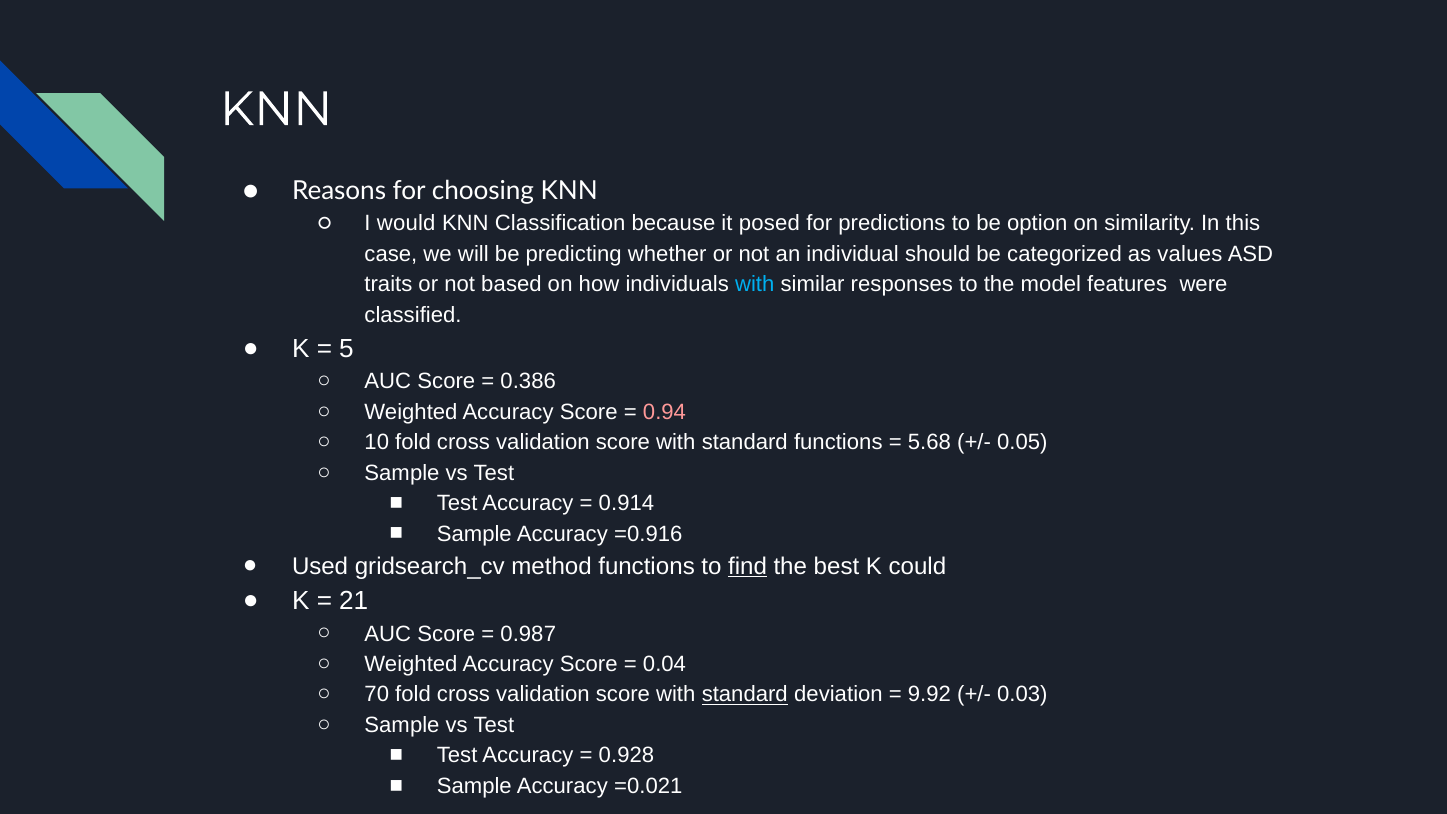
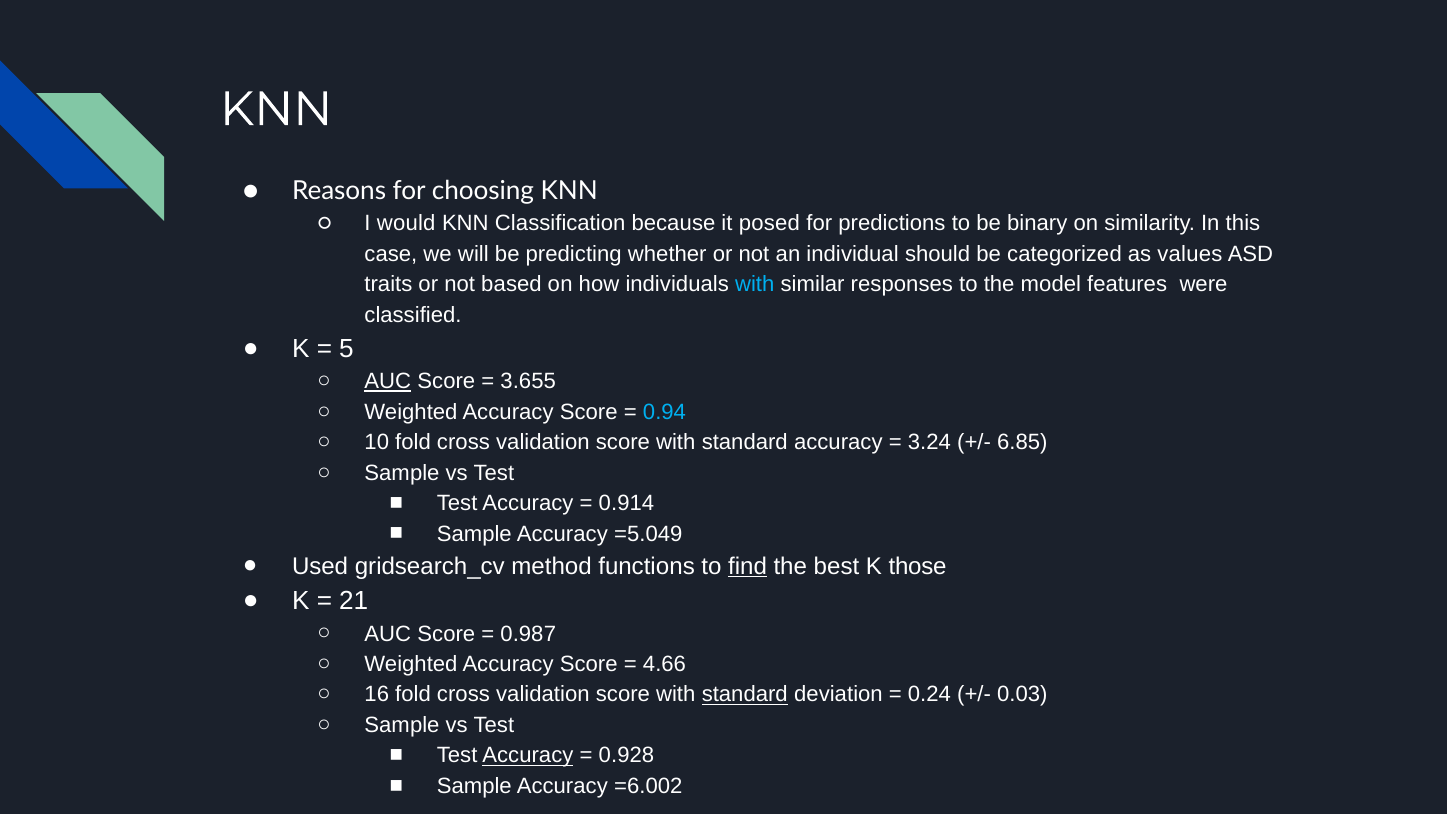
option: option -> binary
AUC at (388, 382) underline: none -> present
0.386: 0.386 -> 3.655
0.94 colour: pink -> light blue
standard functions: functions -> accuracy
5.68: 5.68 -> 3.24
0.05: 0.05 -> 6.85
=0.916: =0.916 -> =5.049
could: could -> those
0.04: 0.04 -> 4.66
70: 70 -> 16
9.92: 9.92 -> 0.24
Accuracy at (528, 756) underline: none -> present
=0.021: =0.021 -> =6.002
